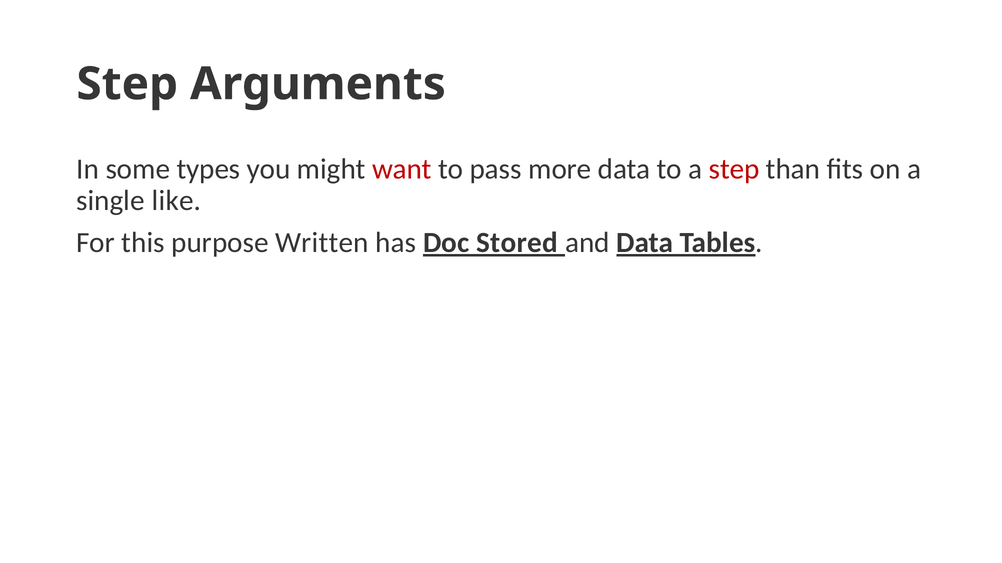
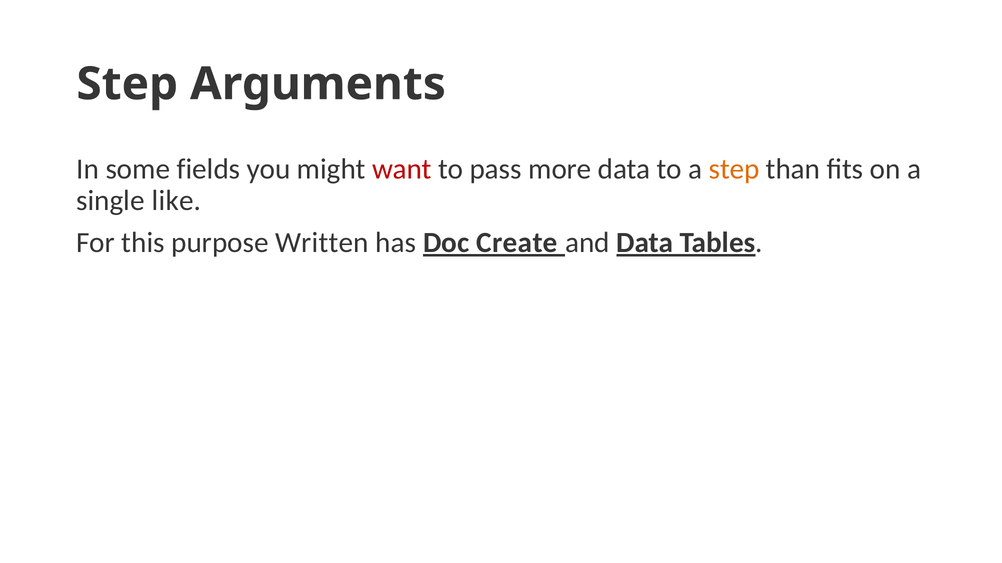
types: types -> fields
step at (734, 169) colour: red -> orange
Stored: Stored -> Create
